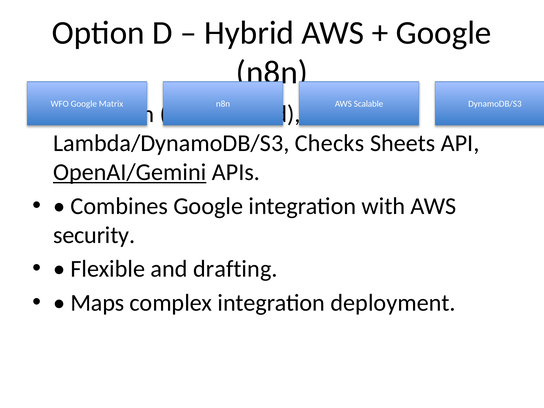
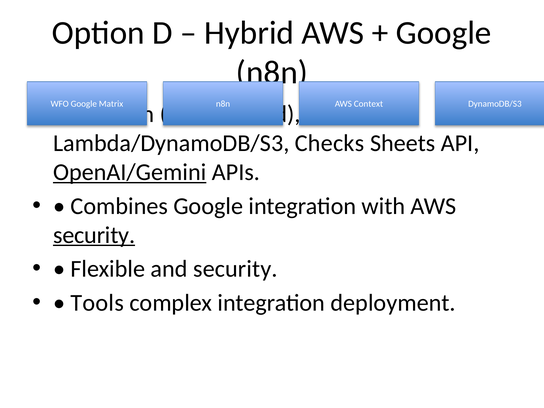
Scalable: Scalable -> Context
security at (94, 235) underline: none -> present
and drafting: drafting -> security
Maps: Maps -> Tools
